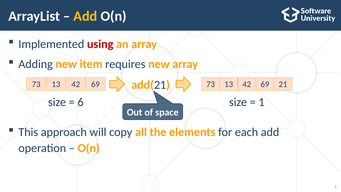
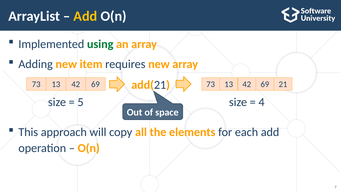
using colour: red -> green
6: 6 -> 5
1: 1 -> 4
